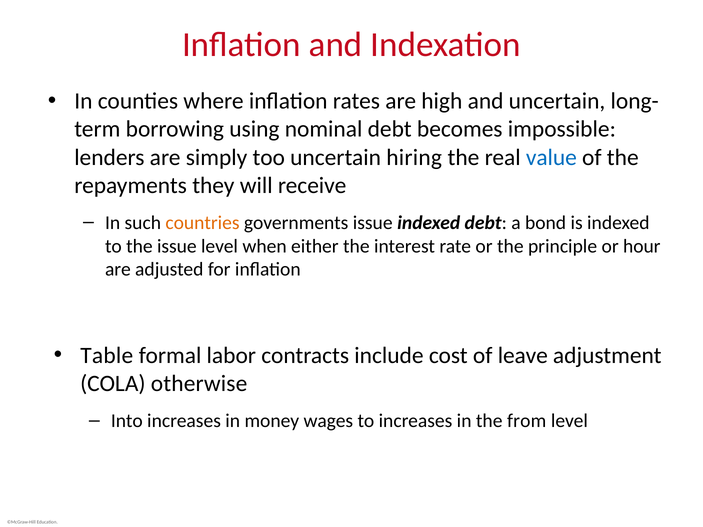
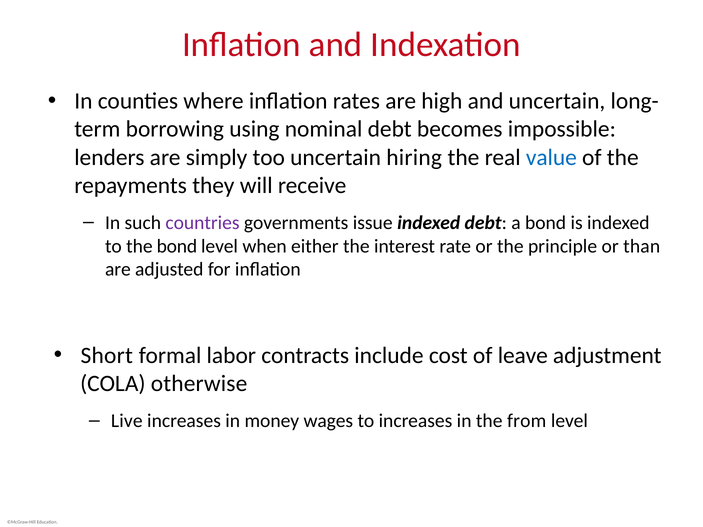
countries colour: orange -> purple
the issue: issue -> bond
hour: hour -> than
Table: Table -> Short
Into: Into -> Live
